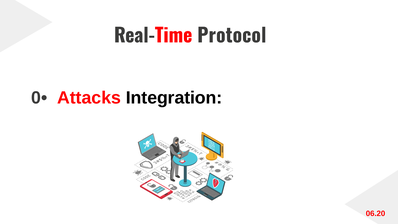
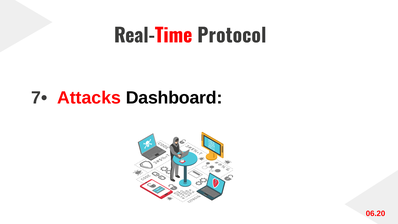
0•: 0• -> 7•
Integration: Integration -> Dashboard
